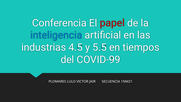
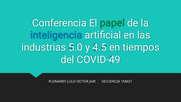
papel colour: red -> green
4.5: 4.5 -> 5.0
5.5: 5.5 -> 4.5
COVID-99: COVID-99 -> COVID-49
